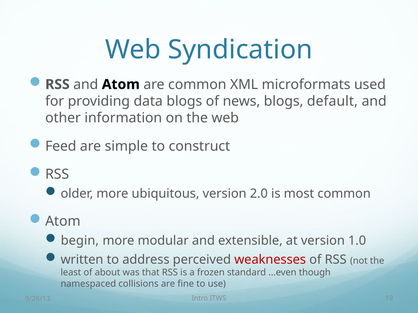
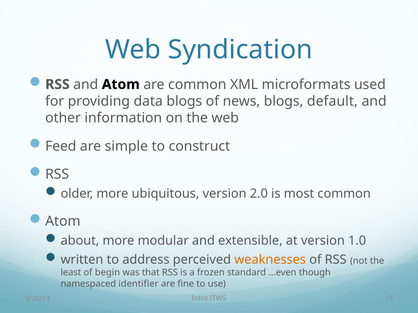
begin: begin -> about
weaknesses colour: red -> orange
about: about -> begin
collisions: collisions -> identifier
